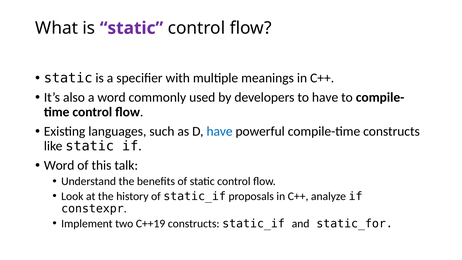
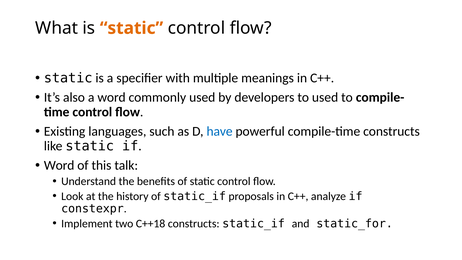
static at (131, 28) colour: purple -> orange
to have: have -> used
C++19: C++19 -> C++18
